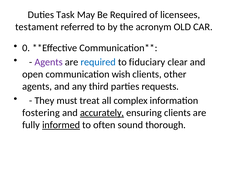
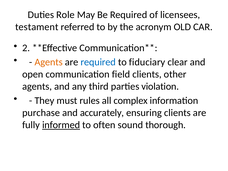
Task: Task -> Role
0: 0 -> 2
Agents at (49, 62) colour: purple -> orange
wish: wish -> field
requests: requests -> violation
treat: treat -> rules
fostering: fostering -> purchase
accurately underline: present -> none
